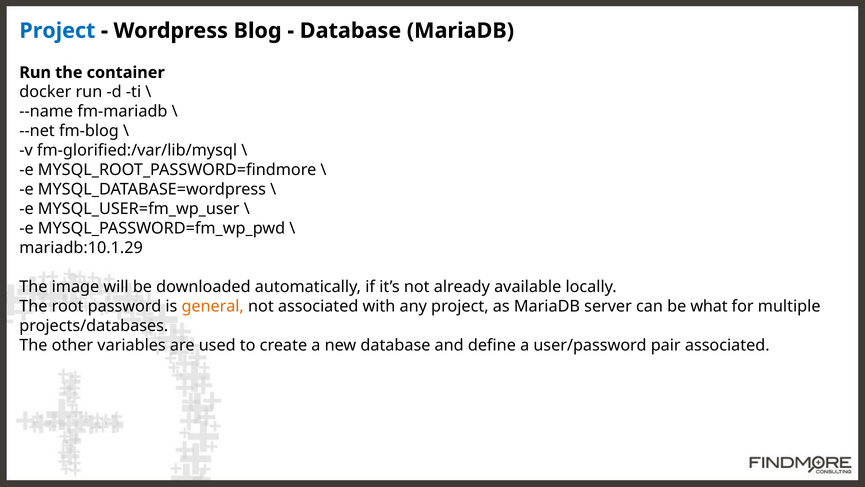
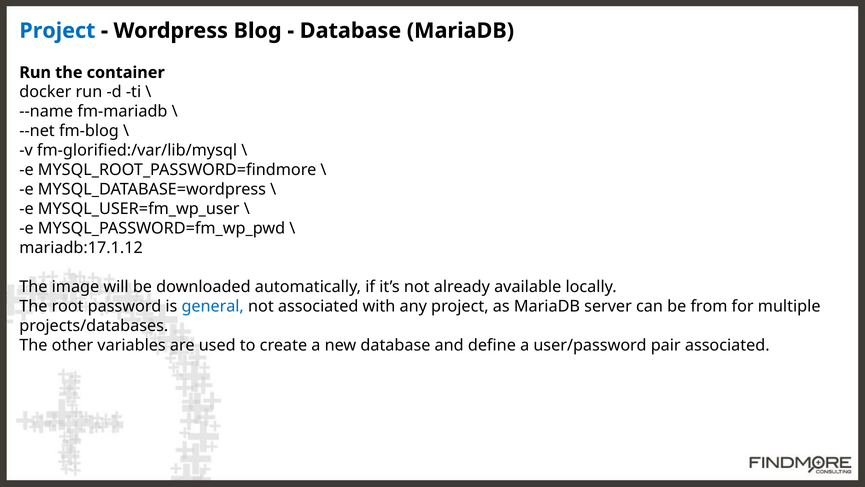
mariadb:10.1.29: mariadb:10.1.29 -> mariadb:17.1.12
general colour: orange -> blue
what: what -> from
